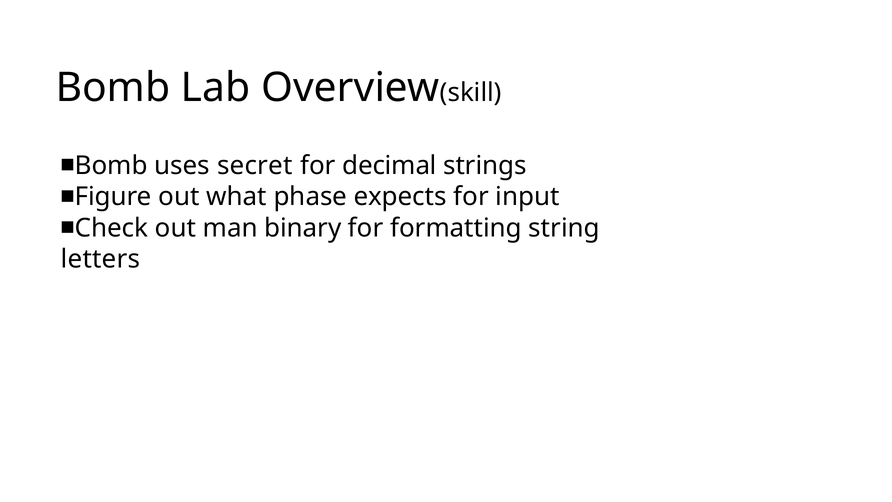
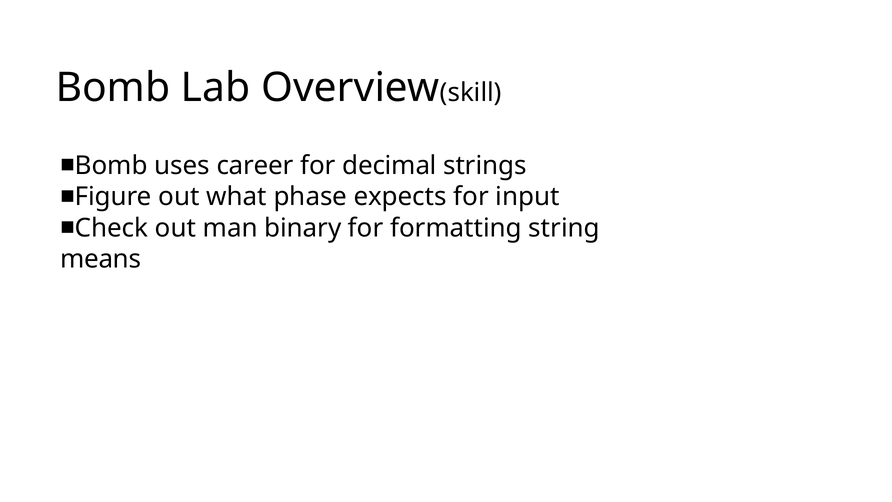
secret: secret -> career
letters: letters -> means
